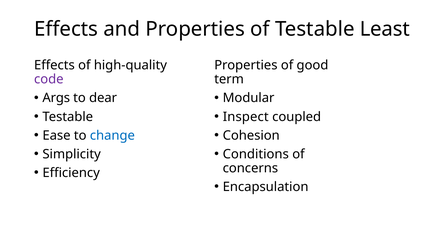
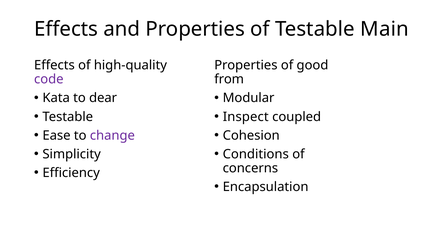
Least: Least -> Main
term: term -> from
Args: Args -> Kata
change colour: blue -> purple
